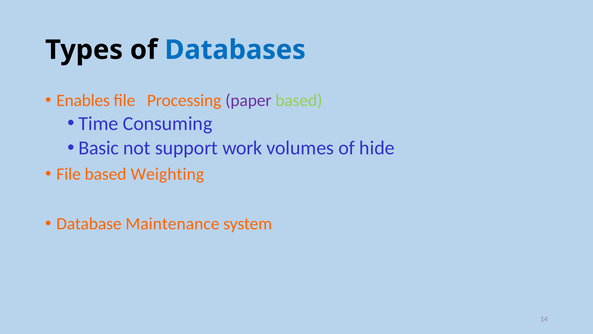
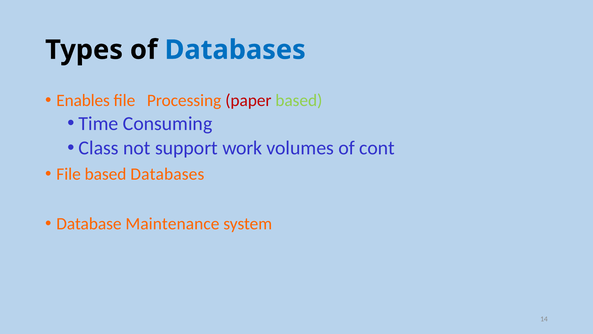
paper colour: purple -> red
Basic: Basic -> Class
hide: hide -> cont
based Weighting: Weighting -> Databases
